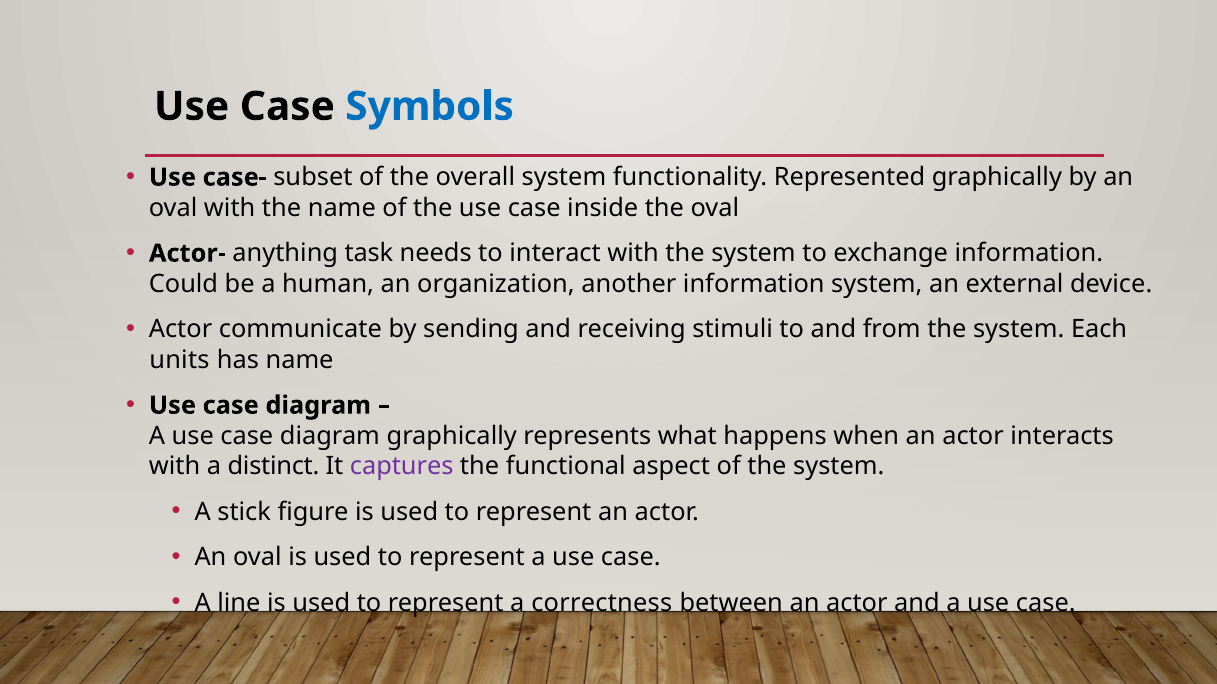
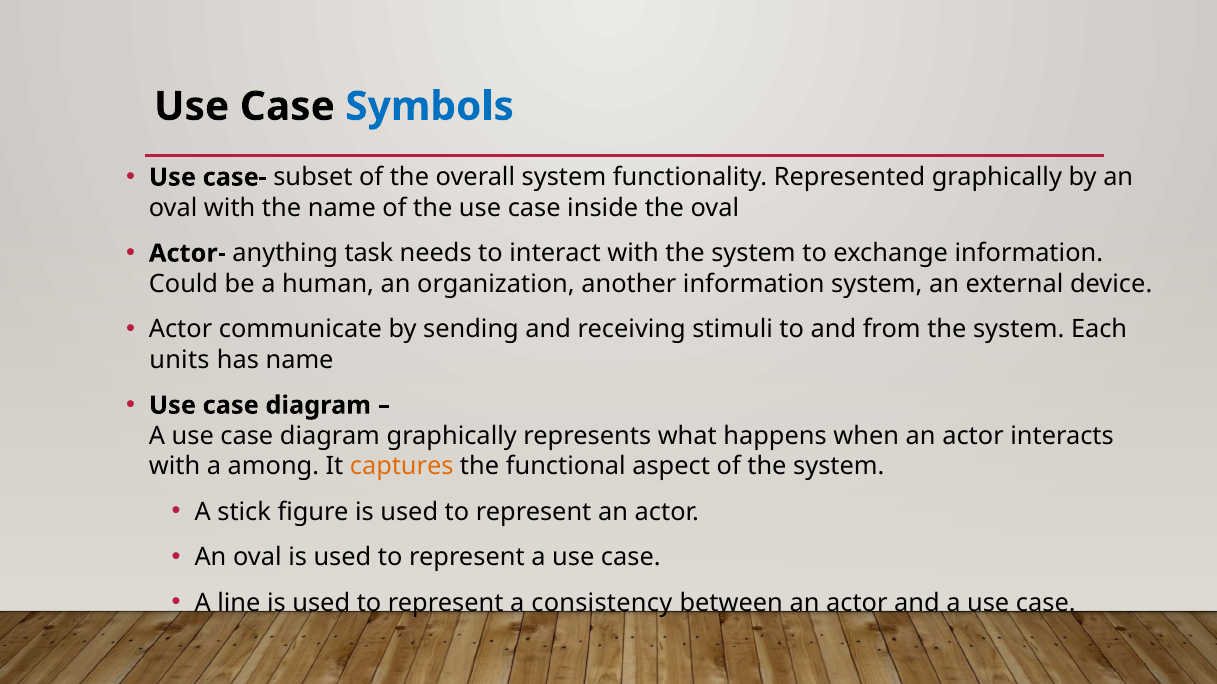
distinct: distinct -> among
captures colour: purple -> orange
correctness: correctness -> consistency
